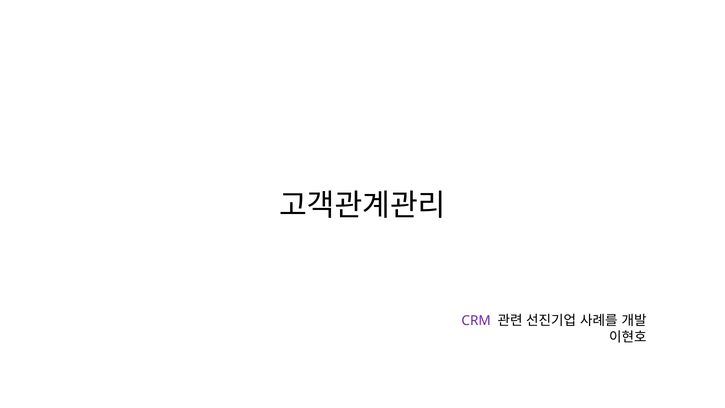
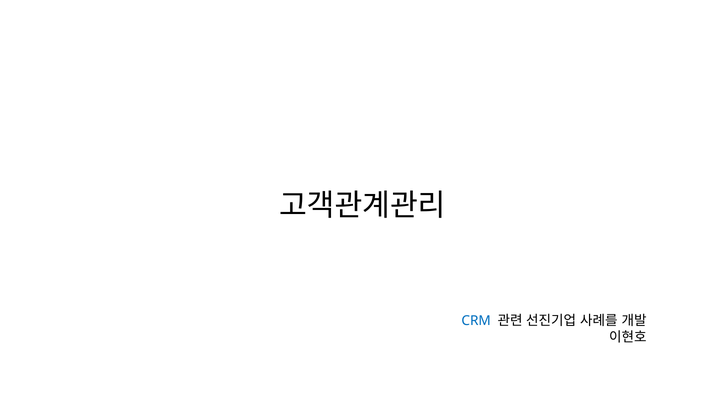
CRM colour: purple -> blue
